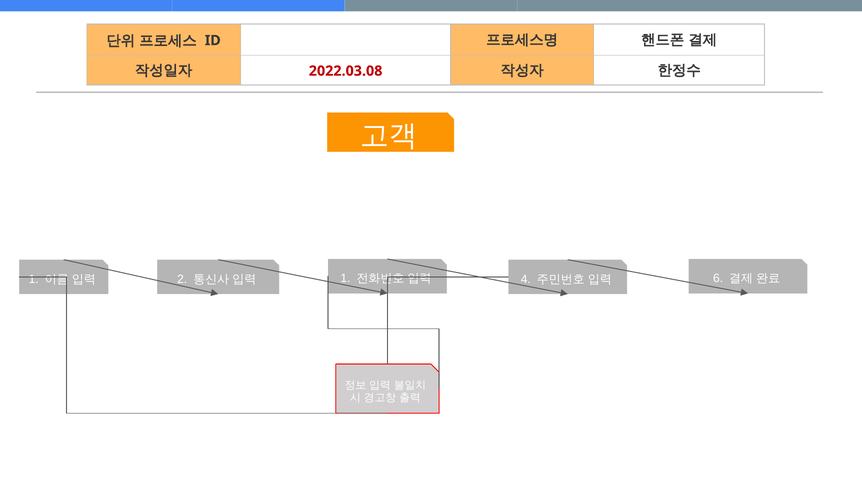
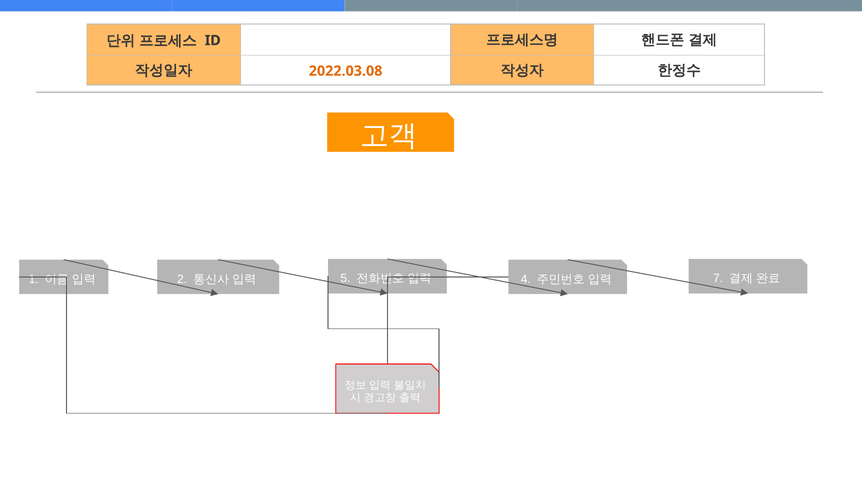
2022.03.08 colour: red -> orange
1 at (345, 278): 1 -> 5
6: 6 -> 7
